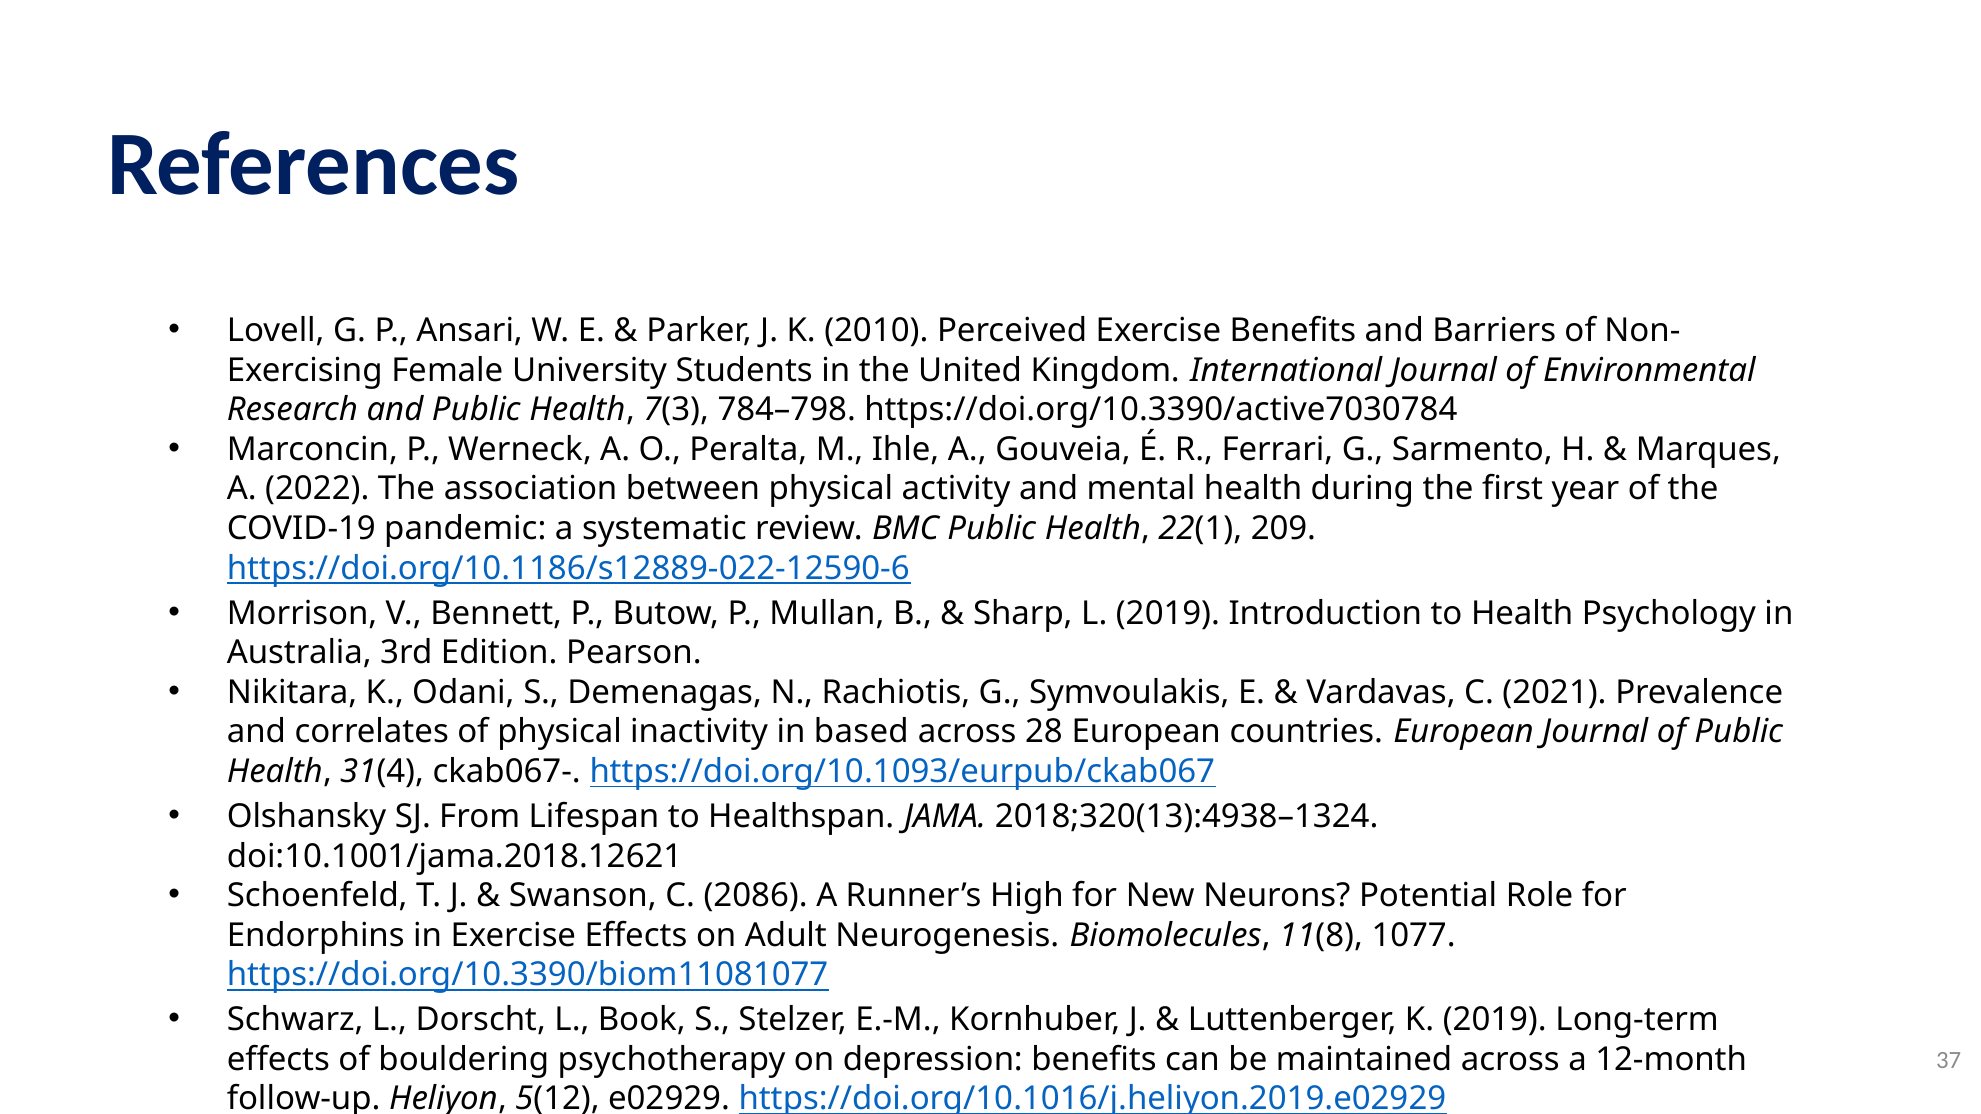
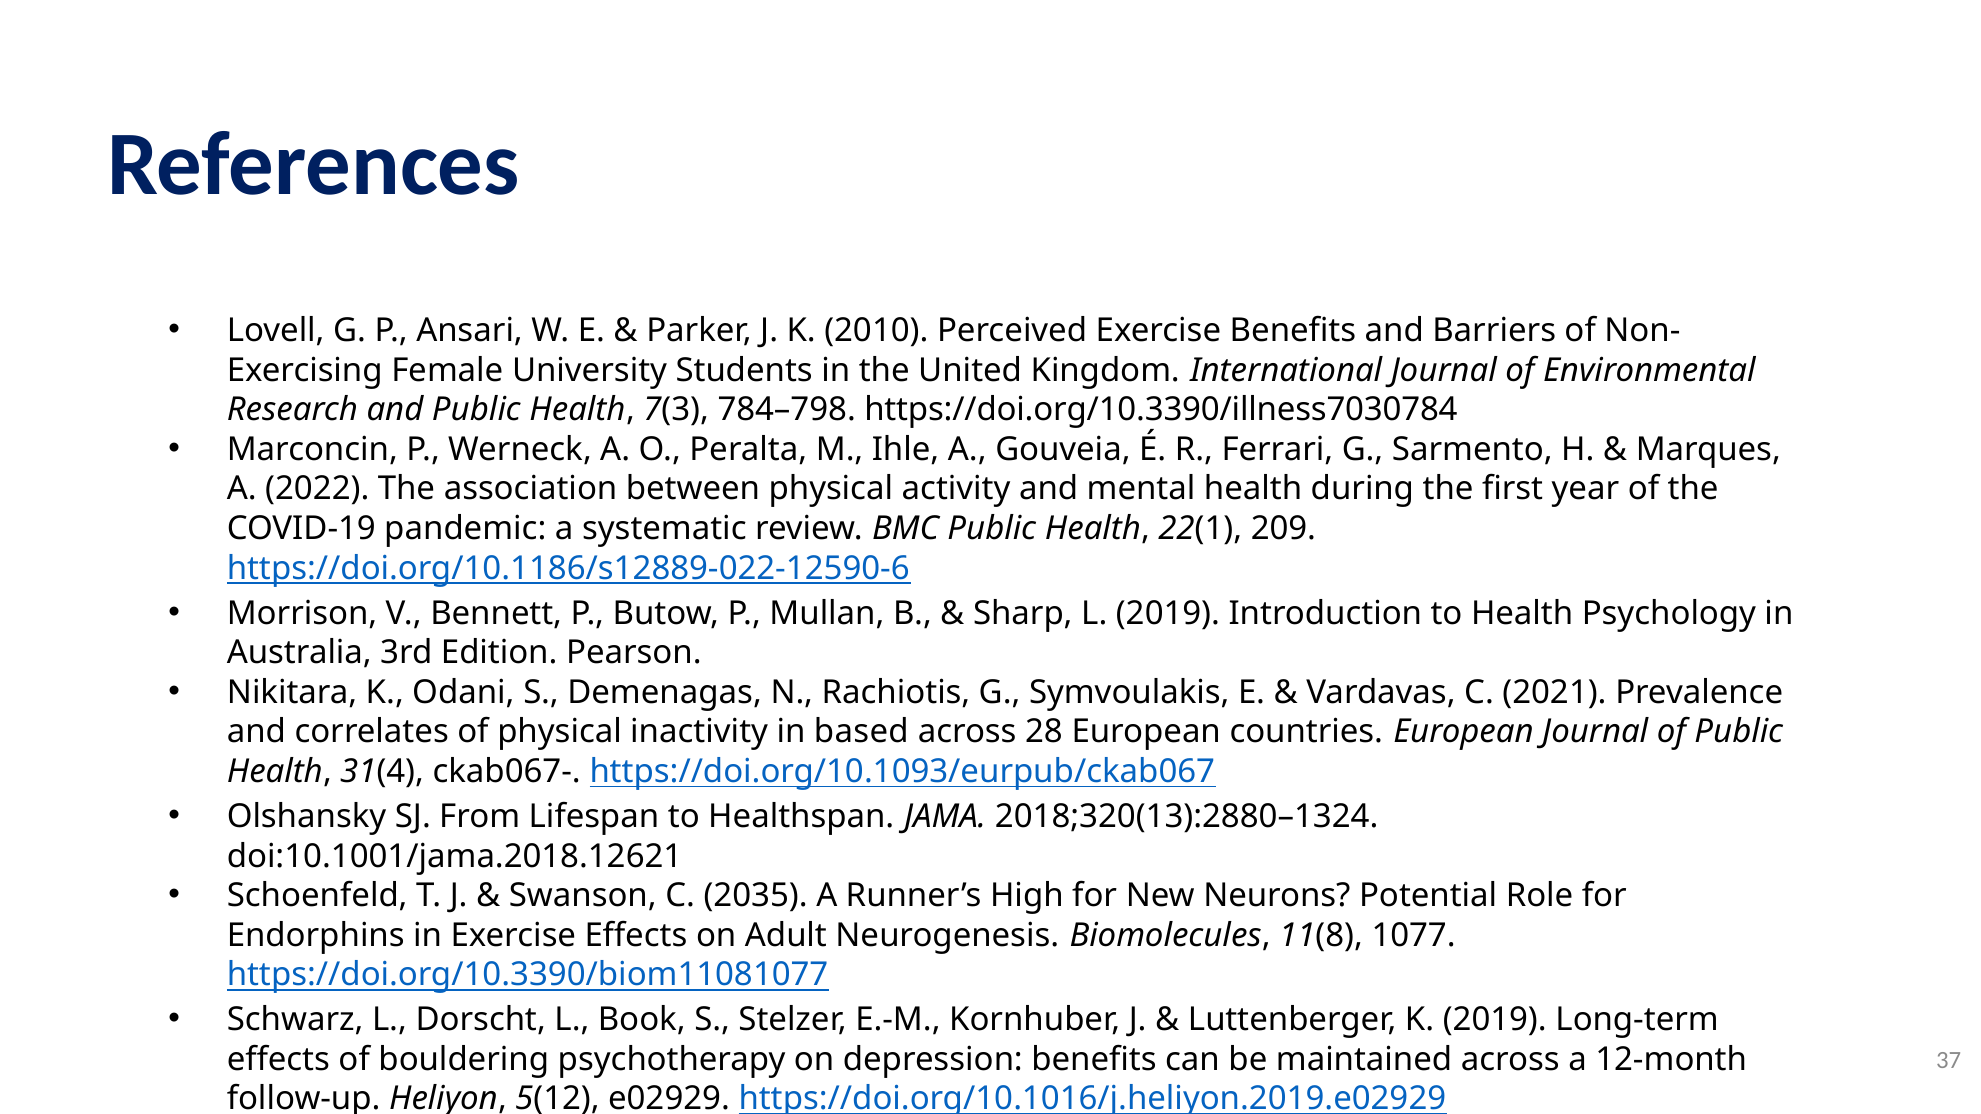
https://doi.org/10.3390/active7030784: https://doi.org/10.3390/active7030784 -> https://doi.org/10.3390/illness7030784
2018;320(13):4938–1324: 2018;320(13):4938–1324 -> 2018;320(13):2880–1324
2086: 2086 -> 2035
